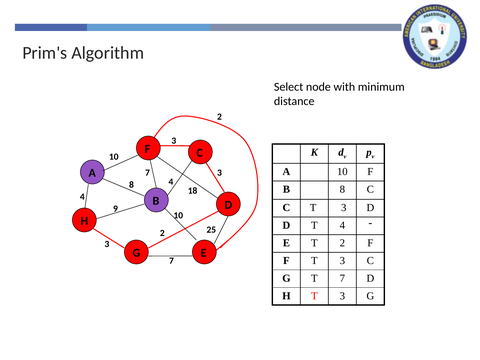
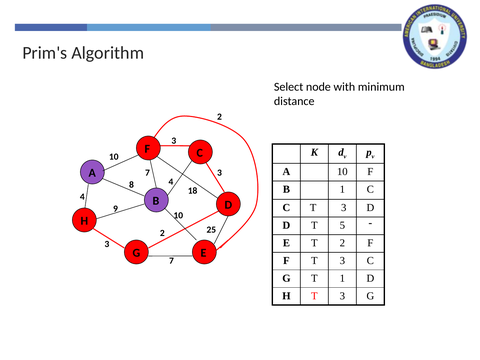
B 8: 8 -> 1
T 4: 4 -> 5
T 7: 7 -> 1
